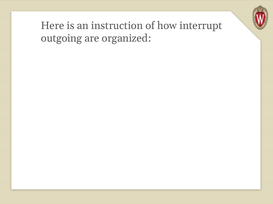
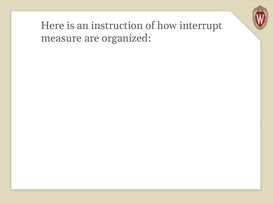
outgoing: outgoing -> measure
